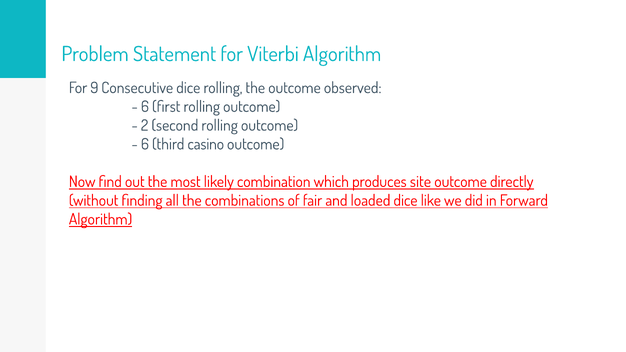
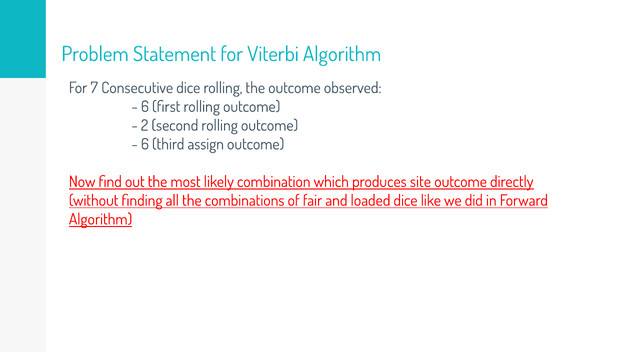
9: 9 -> 7
casino: casino -> assign
